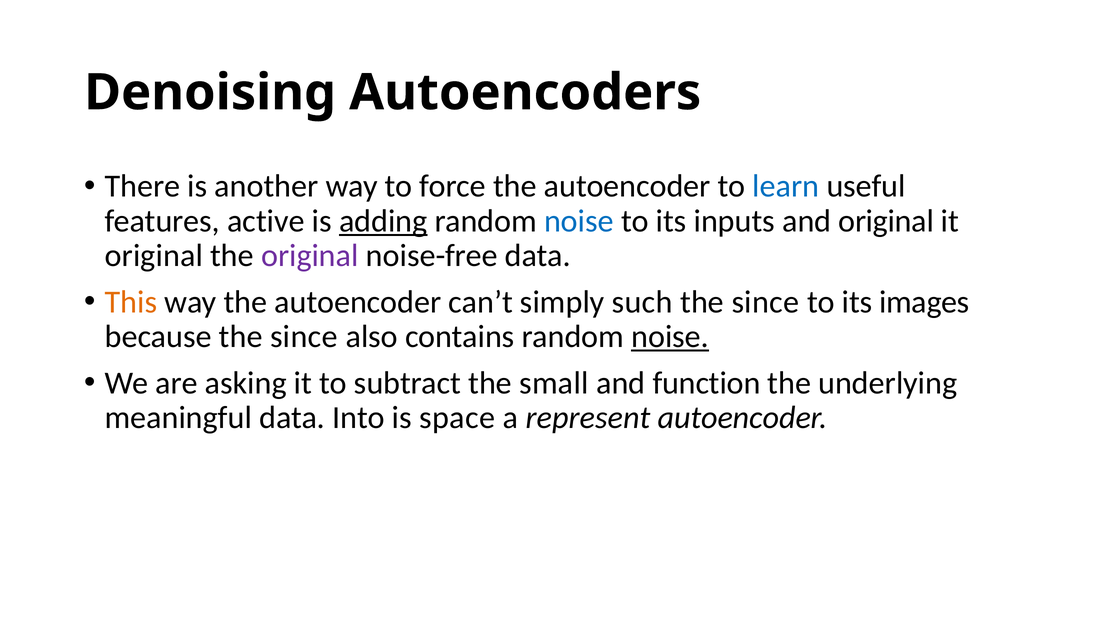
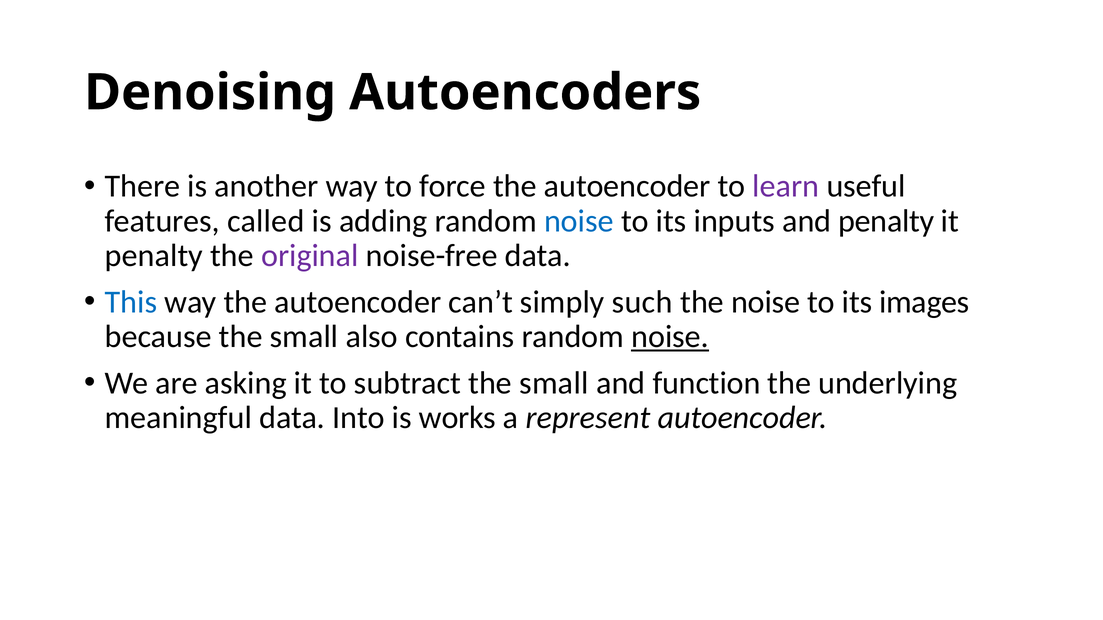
learn colour: blue -> purple
active: active -> called
adding underline: present -> none
and original: original -> penalty
original at (154, 256): original -> penalty
This colour: orange -> blue
since at (765, 302): since -> noise
because the since: since -> small
space: space -> works
